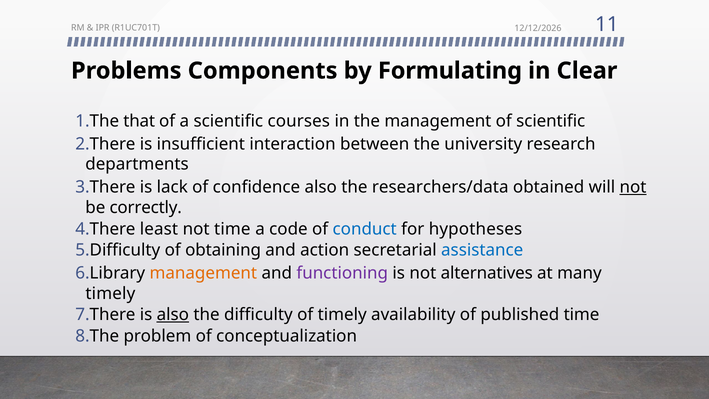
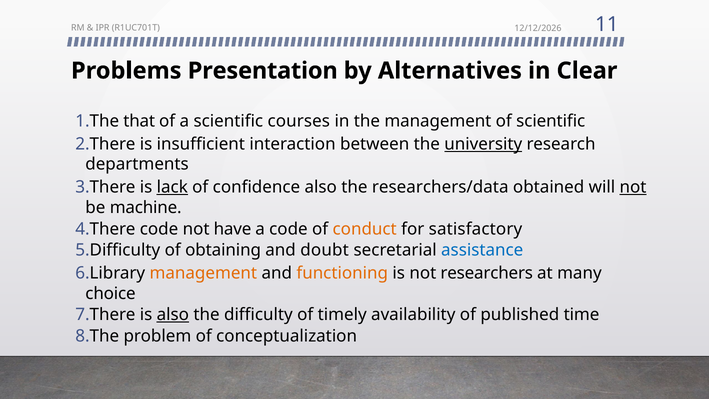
Components: Components -> Presentation
Formulating: Formulating -> Alternatives
university underline: none -> present
lack underline: none -> present
correctly: correctly -> machine
least at (159, 229): least -> code
not time: time -> have
conduct colour: blue -> orange
hypotheses: hypotheses -> satisfactory
action: action -> doubt
functioning colour: purple -> orange
alternatives: alternatives -> researchers
timely at (110, 293): timely -> choice
